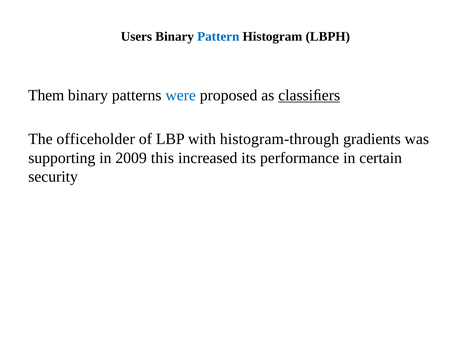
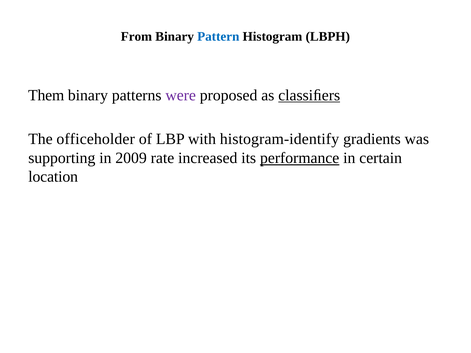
Users: Users -> From
were colour: blue -> purple
histogram-through: histogram-through -> histogram-identify
this: this -> rate
performance underline: none -> present
security: security -> location
